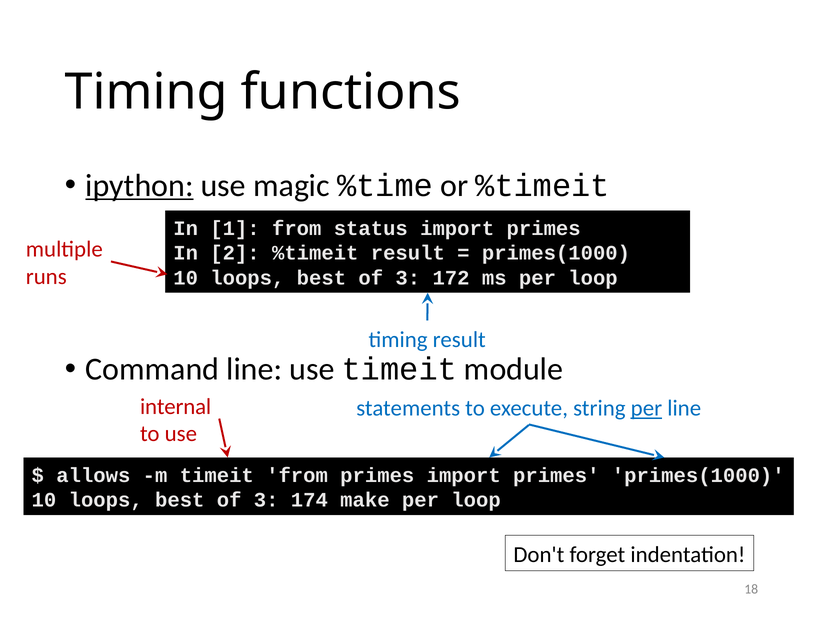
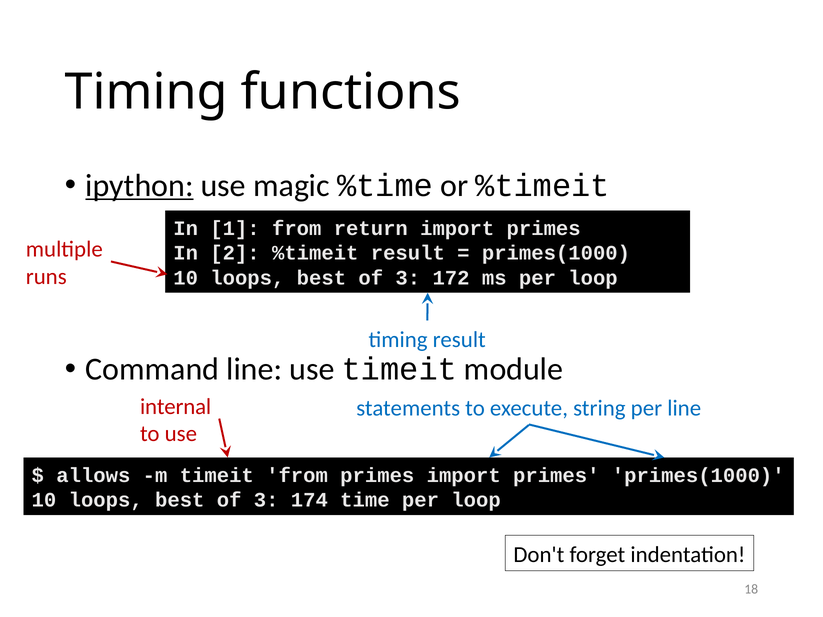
status: status -> return
per at (646, 408) underline: present -> none
make: make -> time
